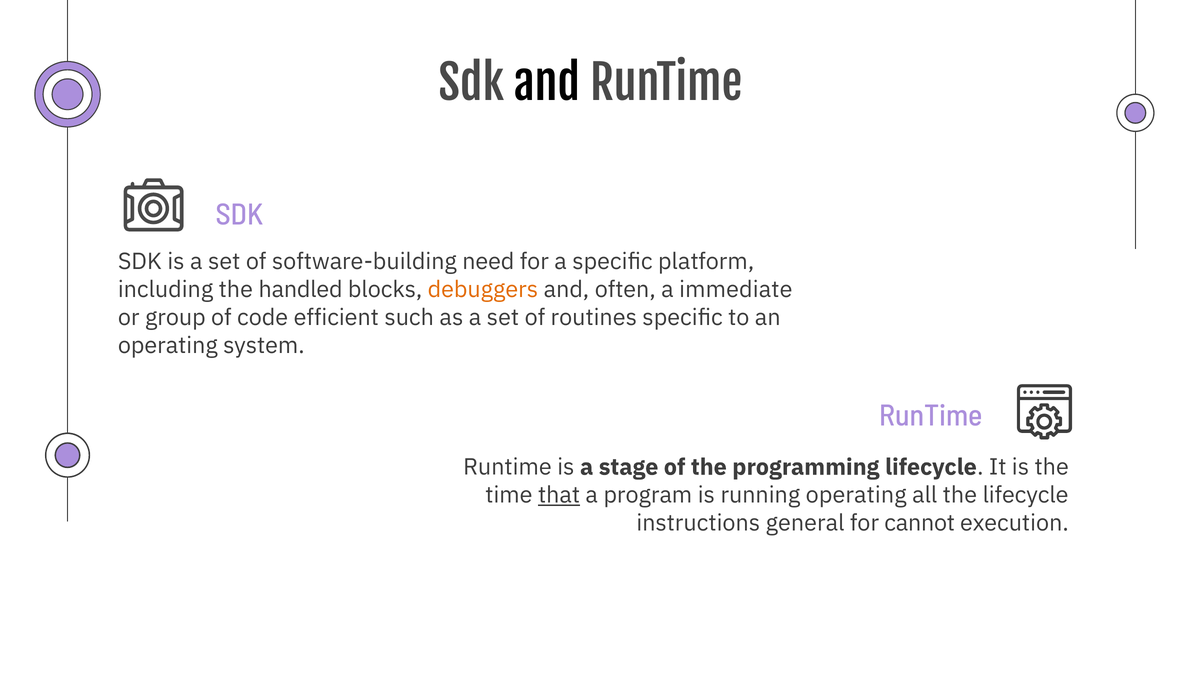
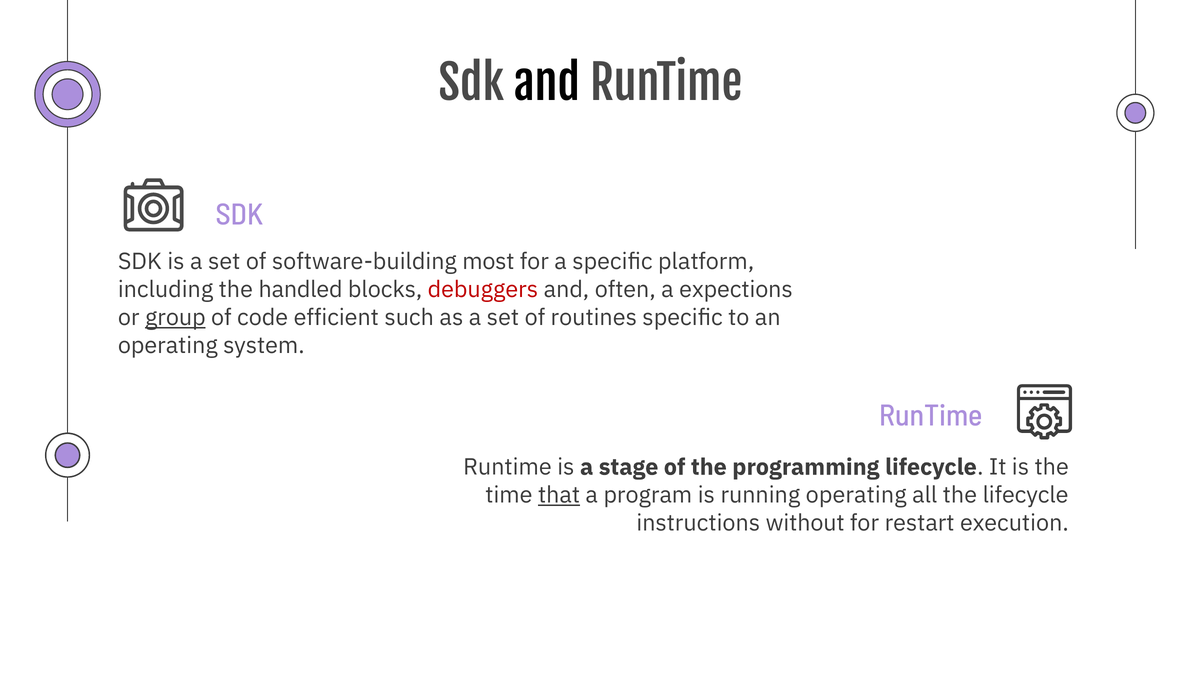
need: need -> most
debuggers colour: orange -> red
immediate: immediate -> expections
group underline: none -> present
general: general -> without
cannot: cannot -> restart
